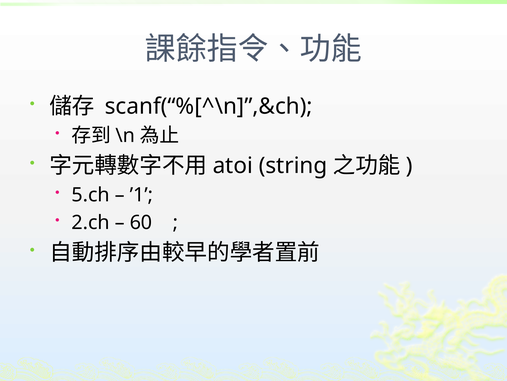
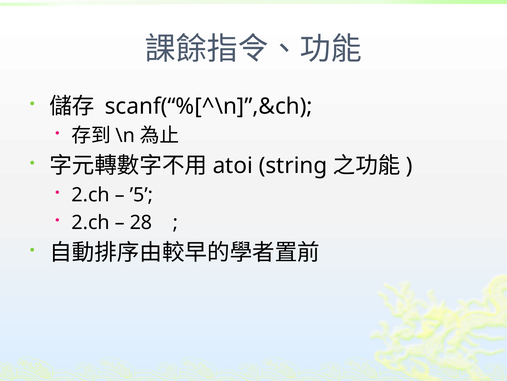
5.ch at (91, 195): 5.ch -> 2.ch
’1: ’1 -> ’5
60: 60 -> 28
